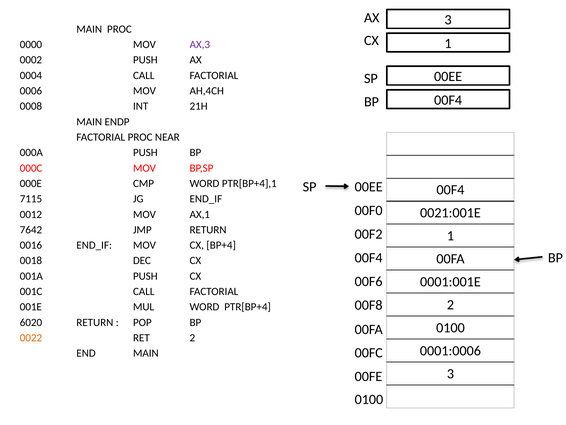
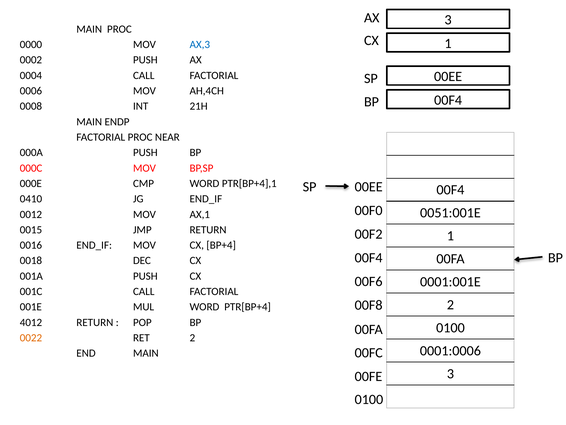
AX,3 colour: purple -> blue
7115: 7115 -> 0410
0021:001E: 0021:001E -> 0051:001E
7642: 7642 -> 0015
6020: 6020 -> 4012
